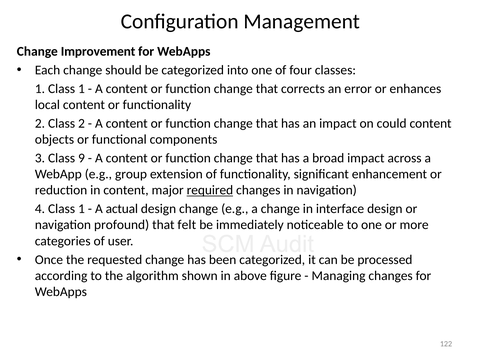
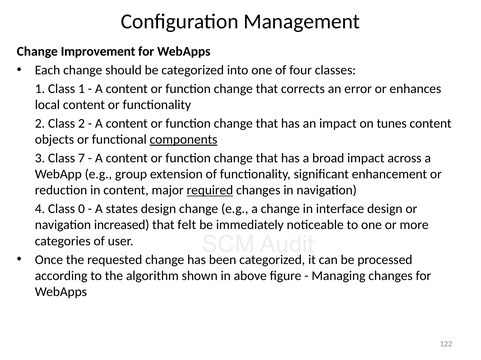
could: could -> tunes
components underline: none -> present
9: 9 -> 7
4 Class 1: 1 -> 0
actual: actual -> states
profound: profound -> increased
